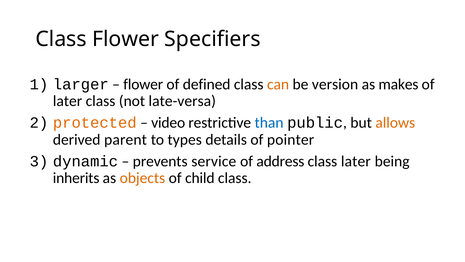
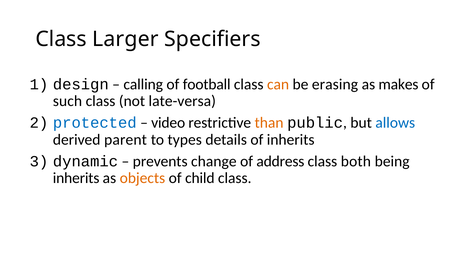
Class Flower: Flower -> Larger
larger: larger -> design
flower at (143, 84): flower -> calling
defined: defined -> football
version: version -> erasing
later at (68, 101): later -> such
protected colour: orange -> blue
than colour: blue -> orange
allows colour: orange -> blue
of pointer: pointer -> inherits
service: service -> change
class later: later -> both
